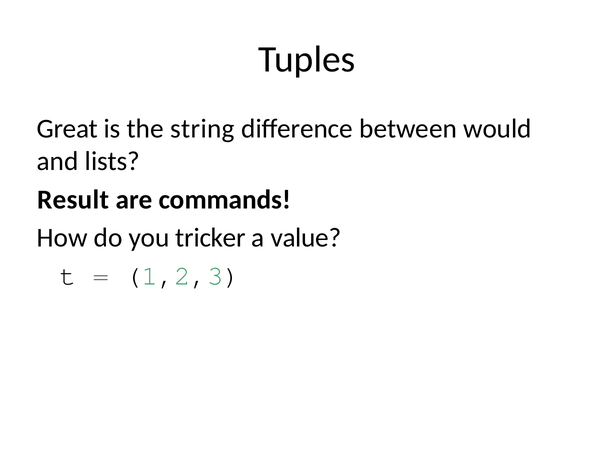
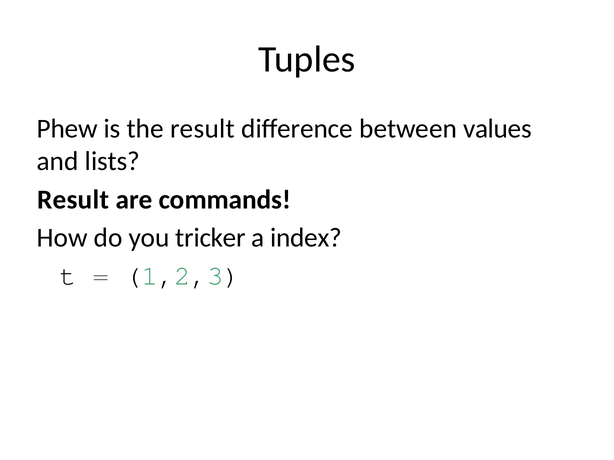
Great: Great -> Phew
the string: string -> result
would: would -> values
value: value -> index
